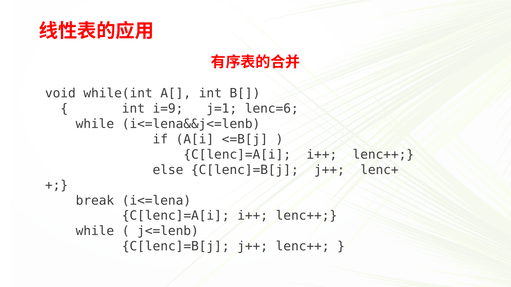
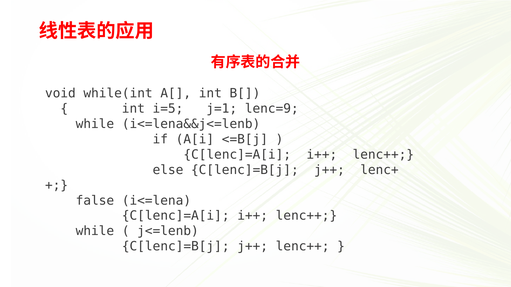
i=9: i=9 -> i=5
lenc=6: lenc=6 -> lenc=9
break: break -> false
